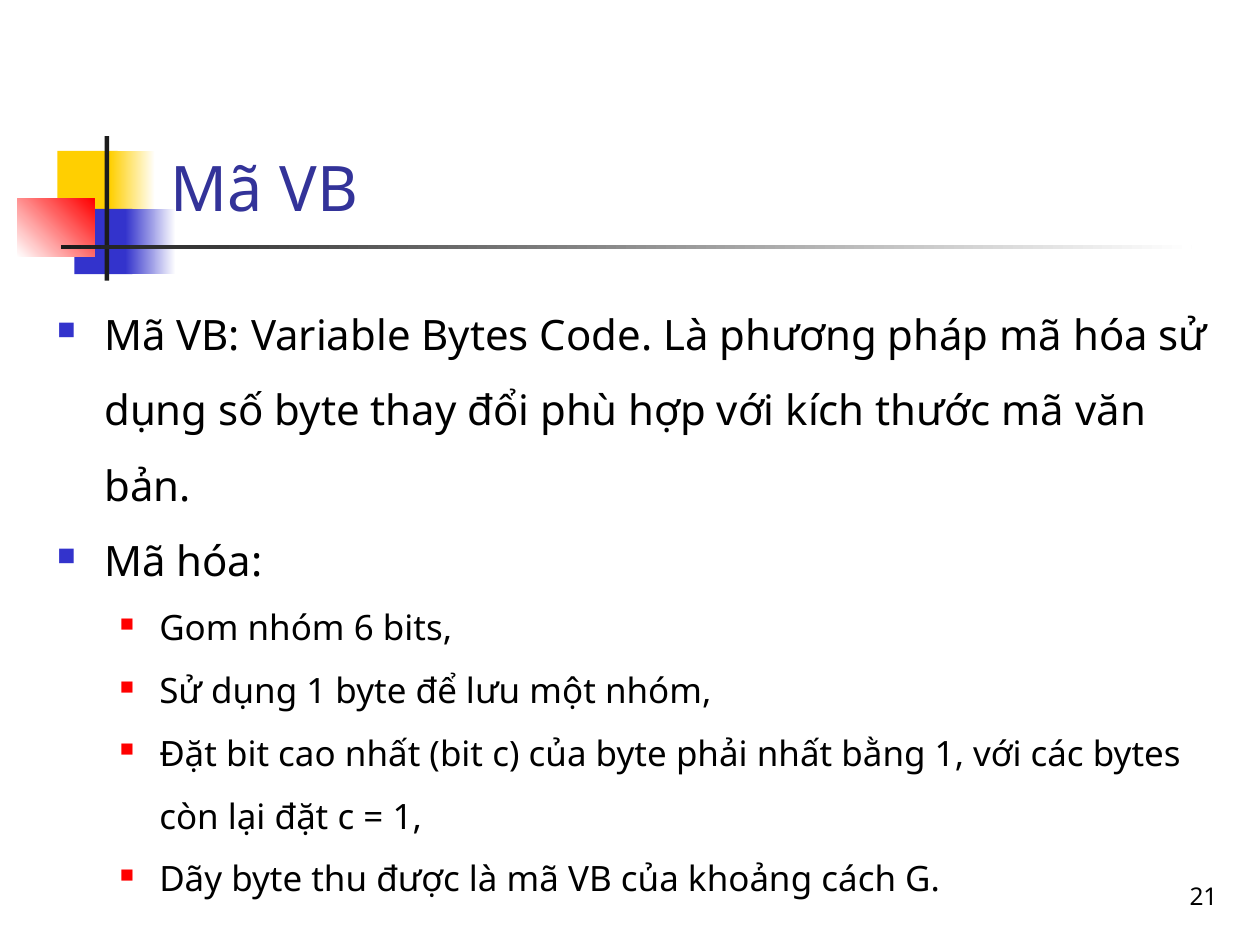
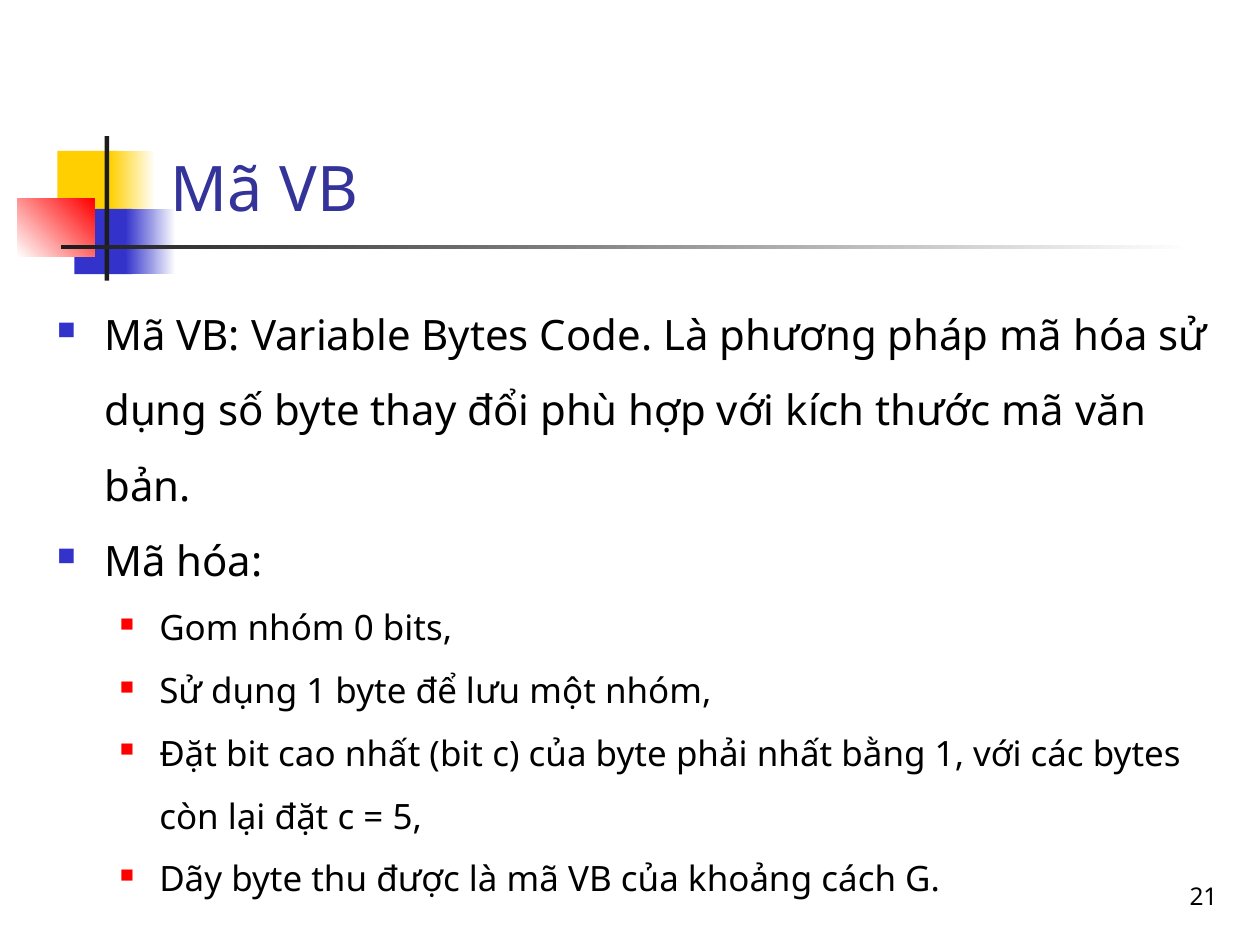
6: 6 -> 0
1 at (407, 818): 1 -> 5
